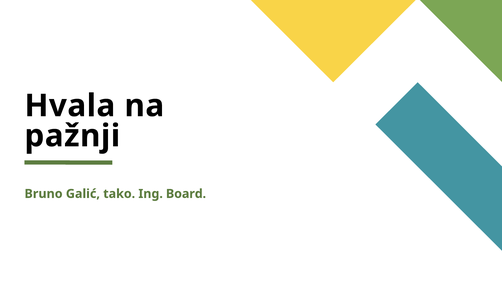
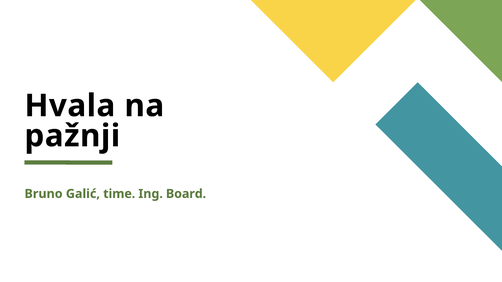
tako: tako -> time
